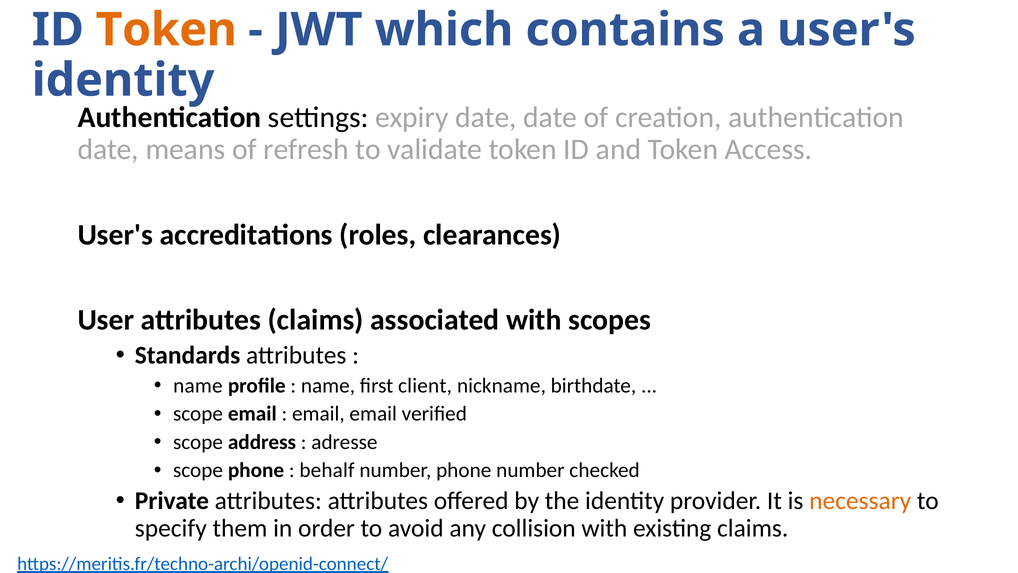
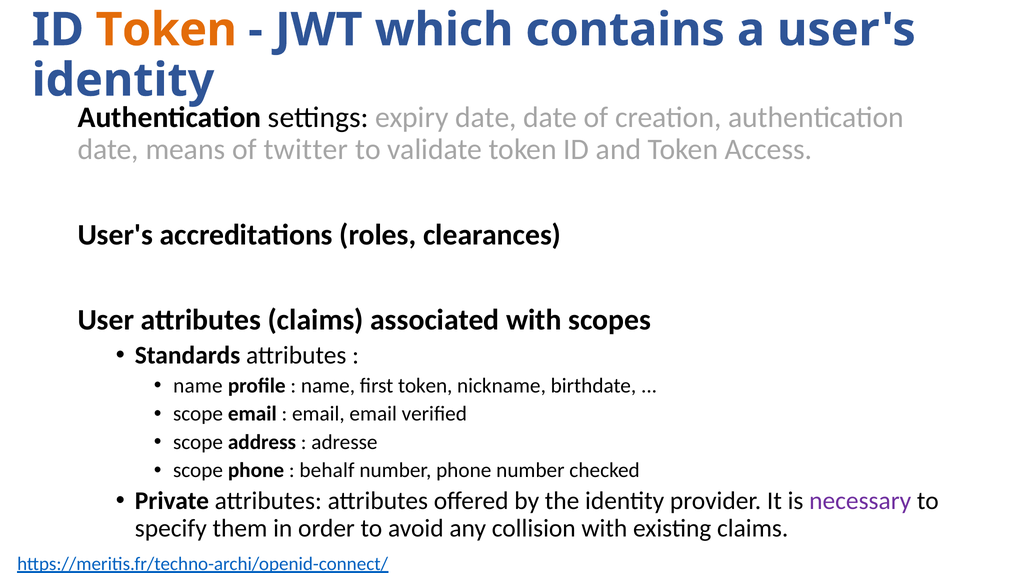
refresh: refresh -> twitter
first client: client -> token
necessary colour: orange -> purple
